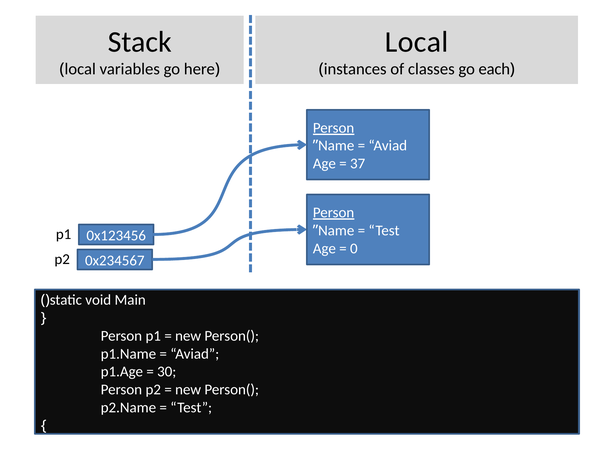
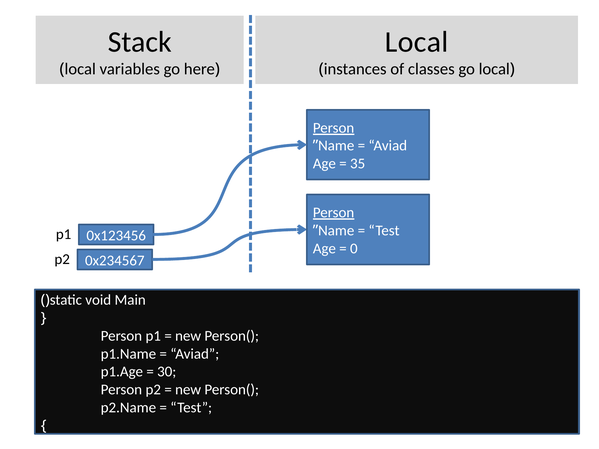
go each: each -> local
37: 37 -> 35
